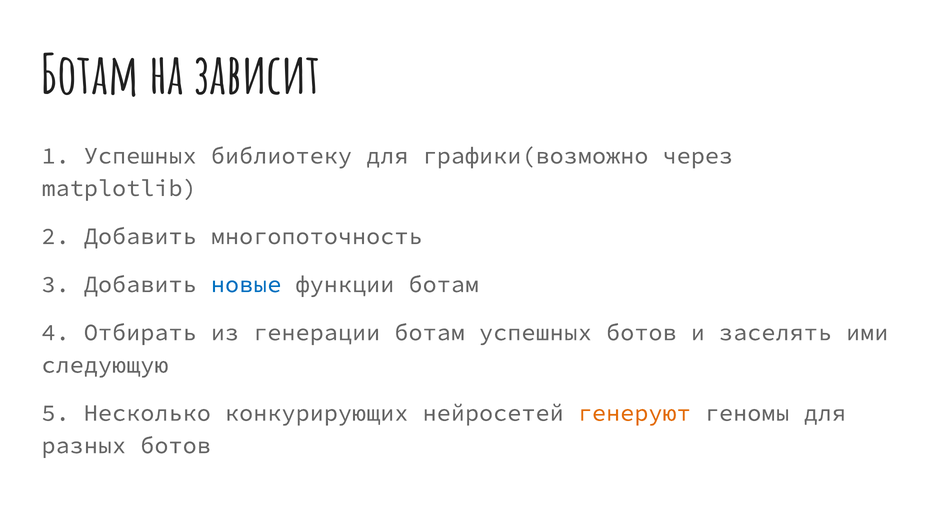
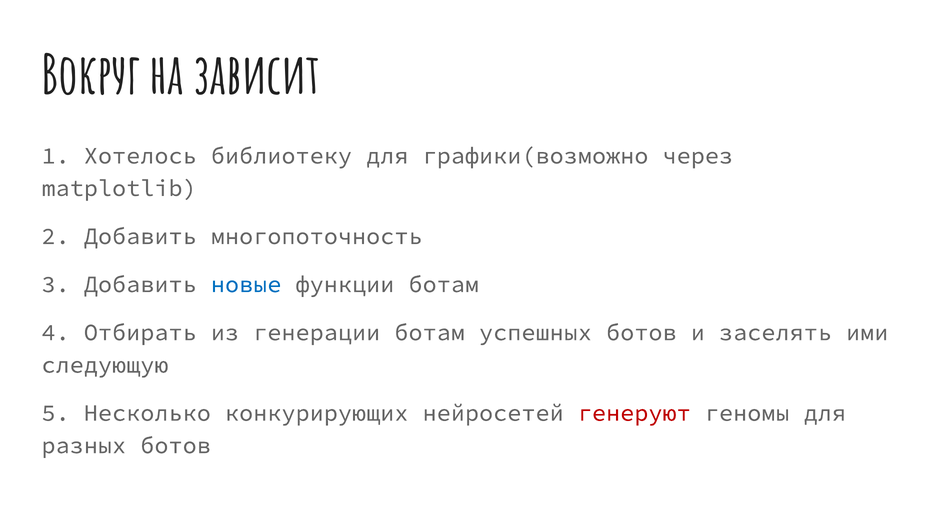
Ботам at (90, 76): Ботам -> Вокруг
1 Успешных: Успешных -> Хотелось
генеруют colour: orange -> red
